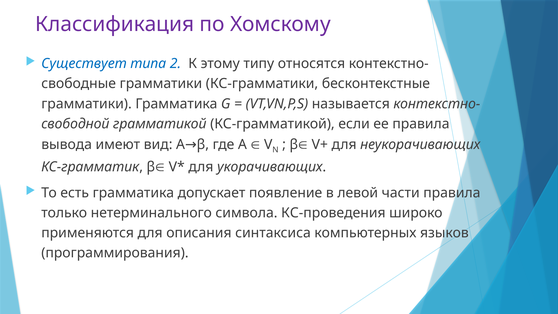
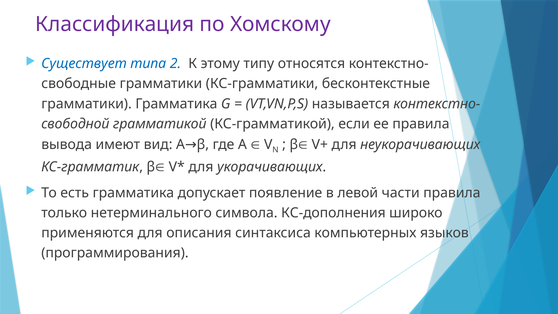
КС-проведения: КС-проведения -> КС-дополнения
